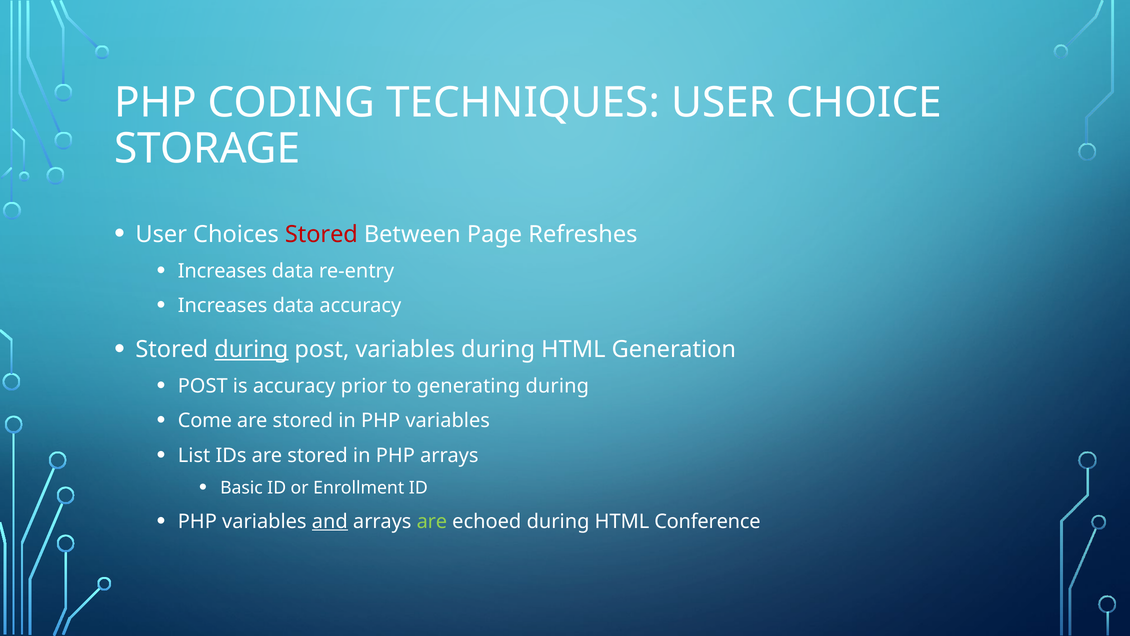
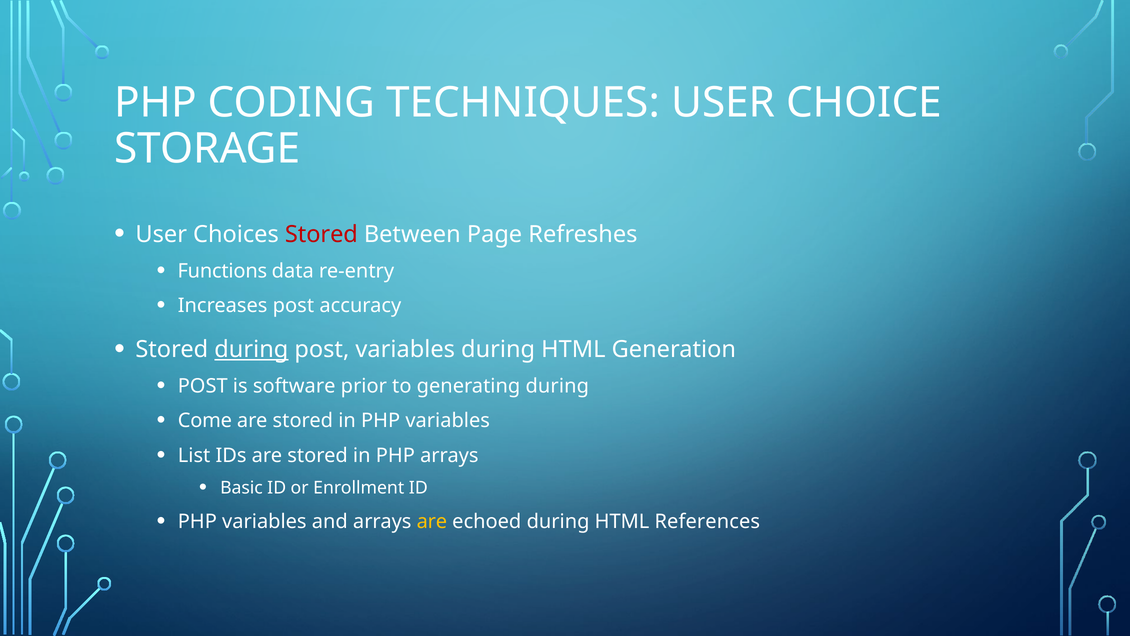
Increases at (222, 271): Increases -> Functions
data at (294, 305): data -> post
is accuracy: accuracy -> software
and underline: present -> none
are at (432, 521) colour: light green -> yellow
Conference: Conference -> References
